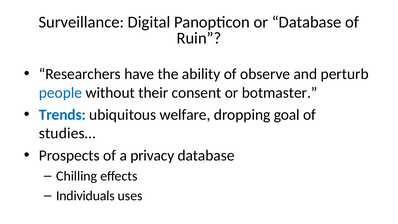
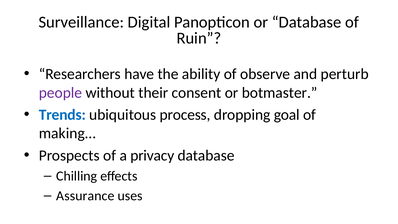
people colour: blue -> purple
welfare: welfare -> process
studies…: studies… -> making…
Individuals: Individuals -> Assurance
